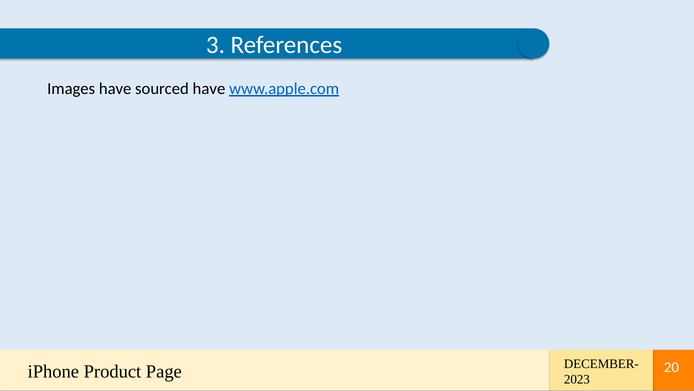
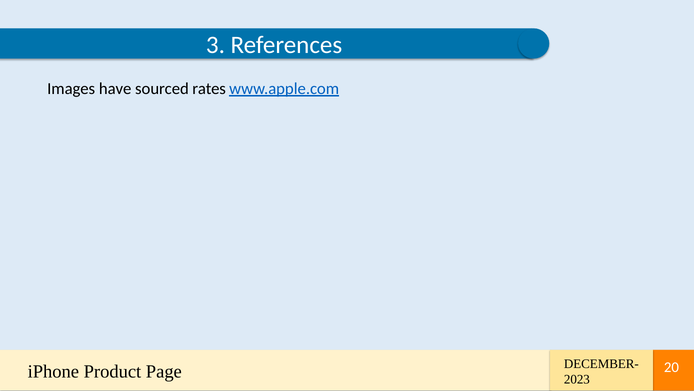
sourced have: have -> rates
